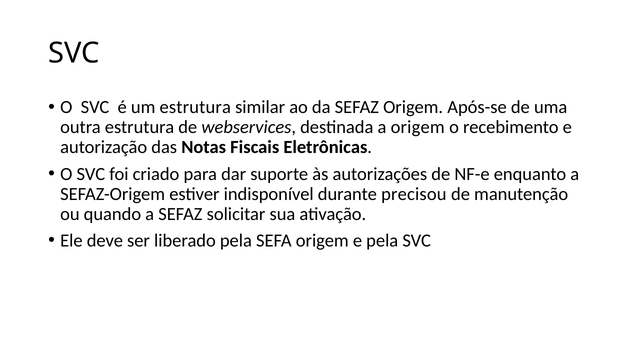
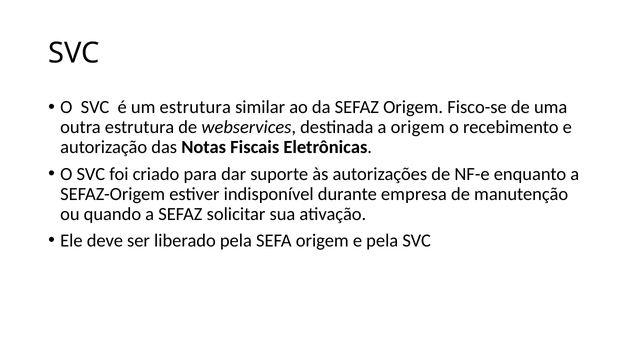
Após-se: Após-se -> Fisco-se
precisou: precisou -> empresa
